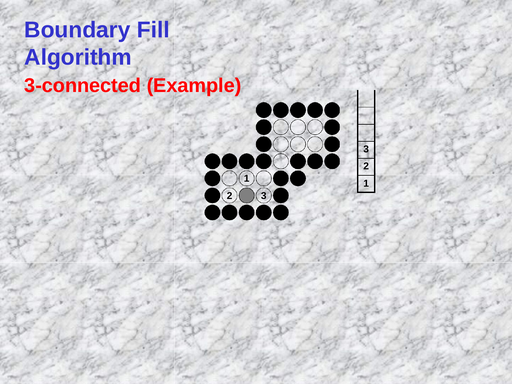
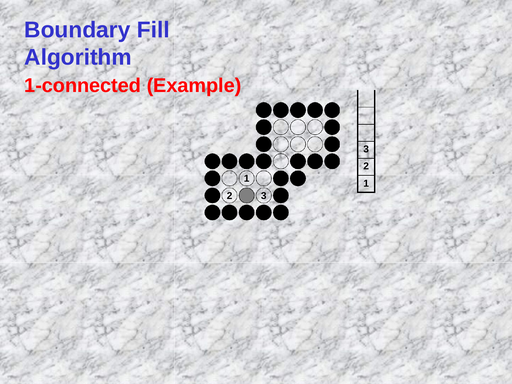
3-connected: 3-connected -> 1-connected
